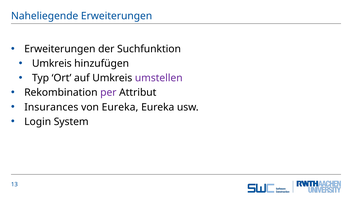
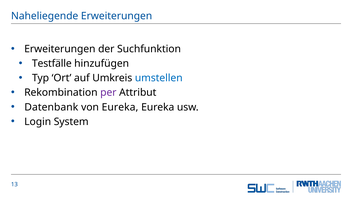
Umkreis at (52, 64): Umkreis -> Testfälle
umstellen colour: purple -> blue
Insurances: Insurances -> Datenbank
